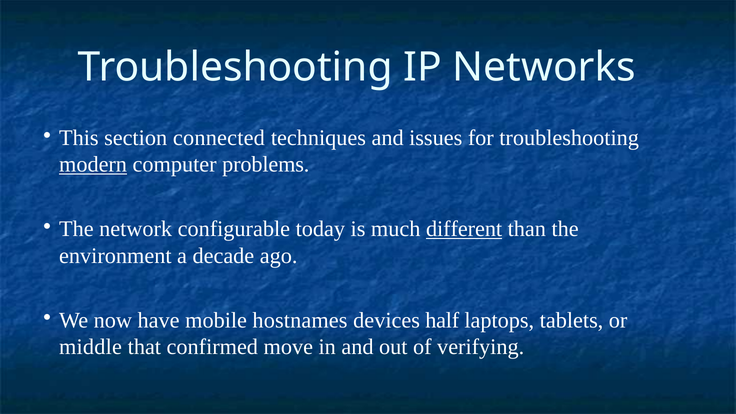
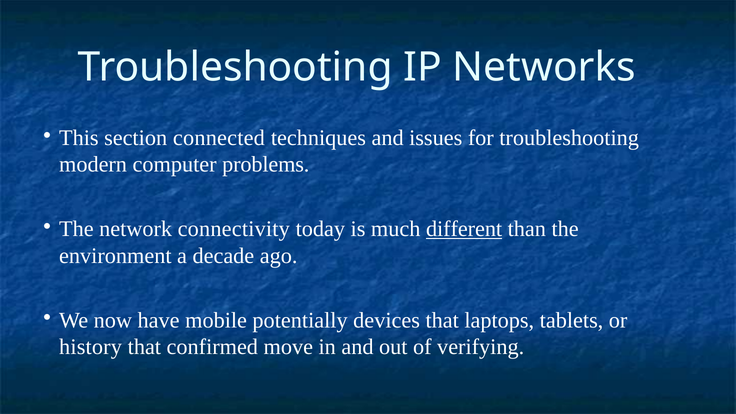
modern underline: present -> none
configurable: configurable -> connectivity
hostnames: hostnames -> potentially
devices half: half -> that
middle: middle -> history
